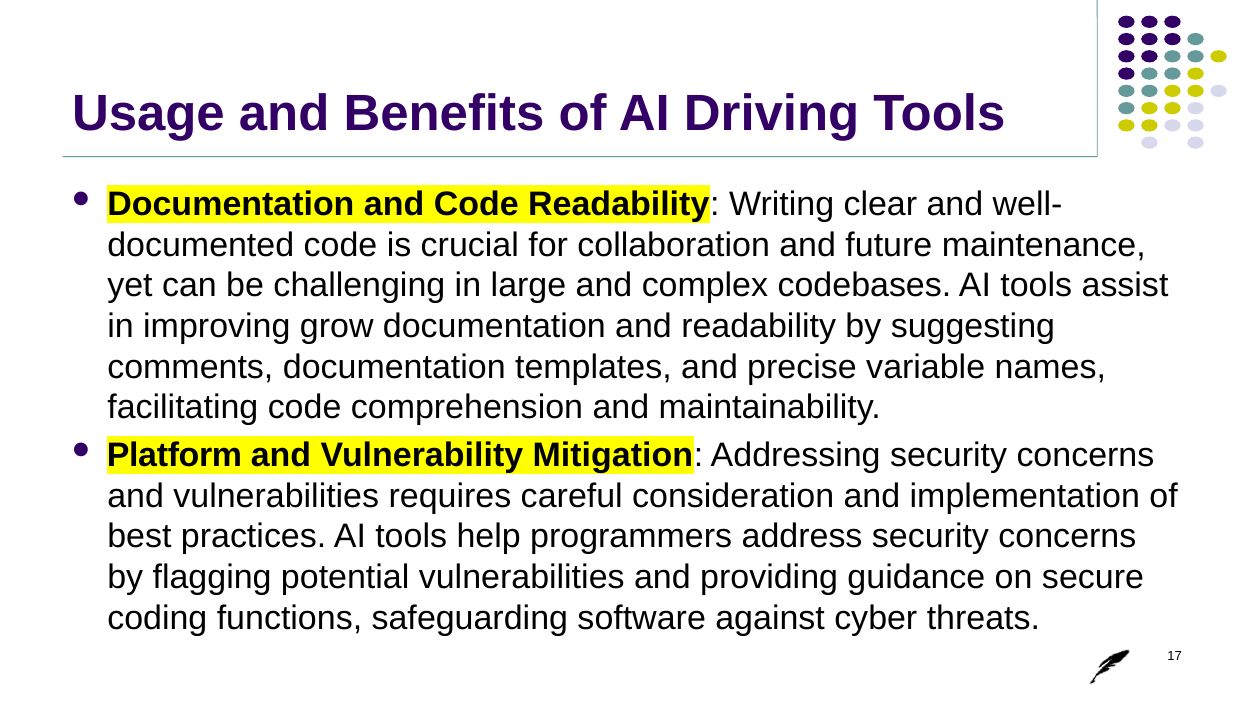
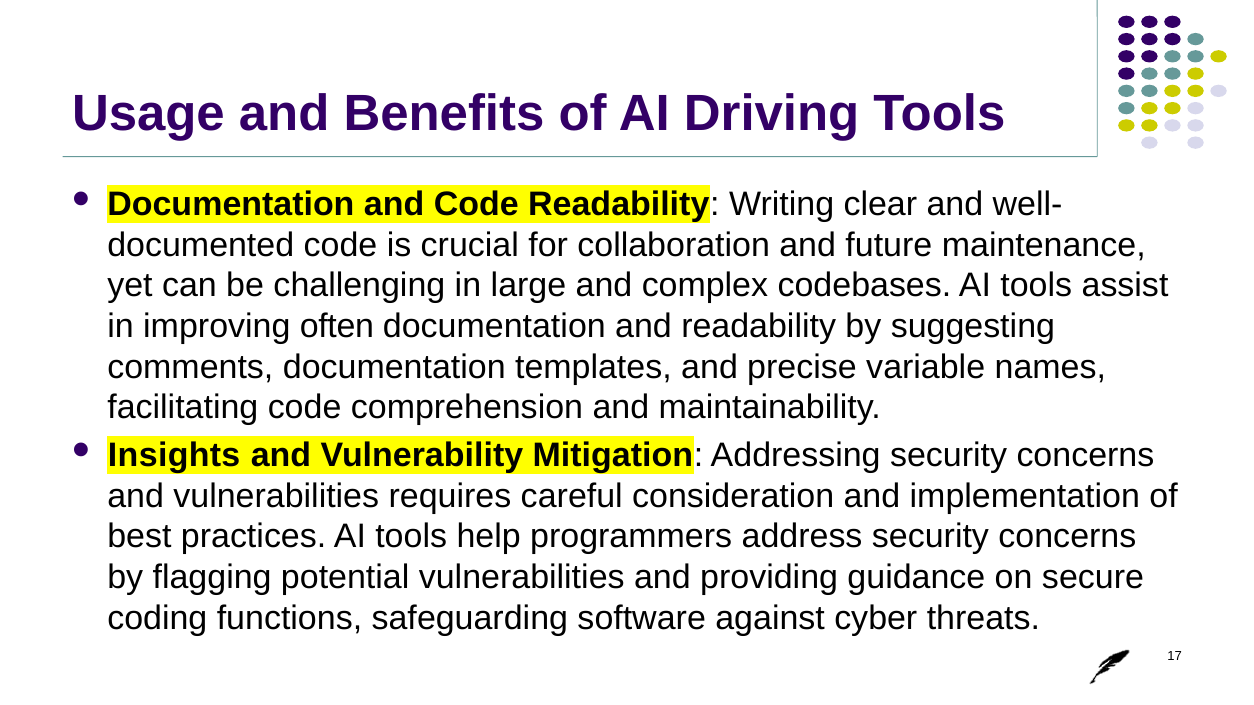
grow: grow -> often
Platform: Platform -> Insights
